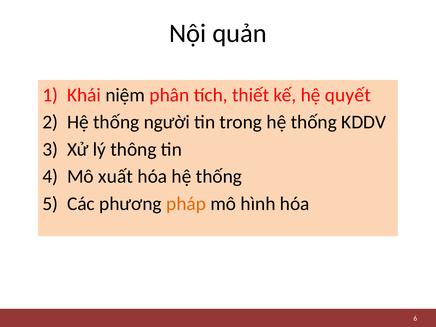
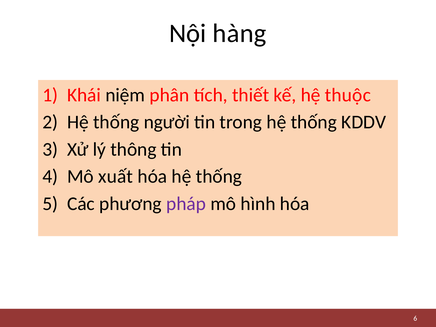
quản: quản -> hàng
quyết: quyết -> thuộc
pháp colour: orange -> purple
